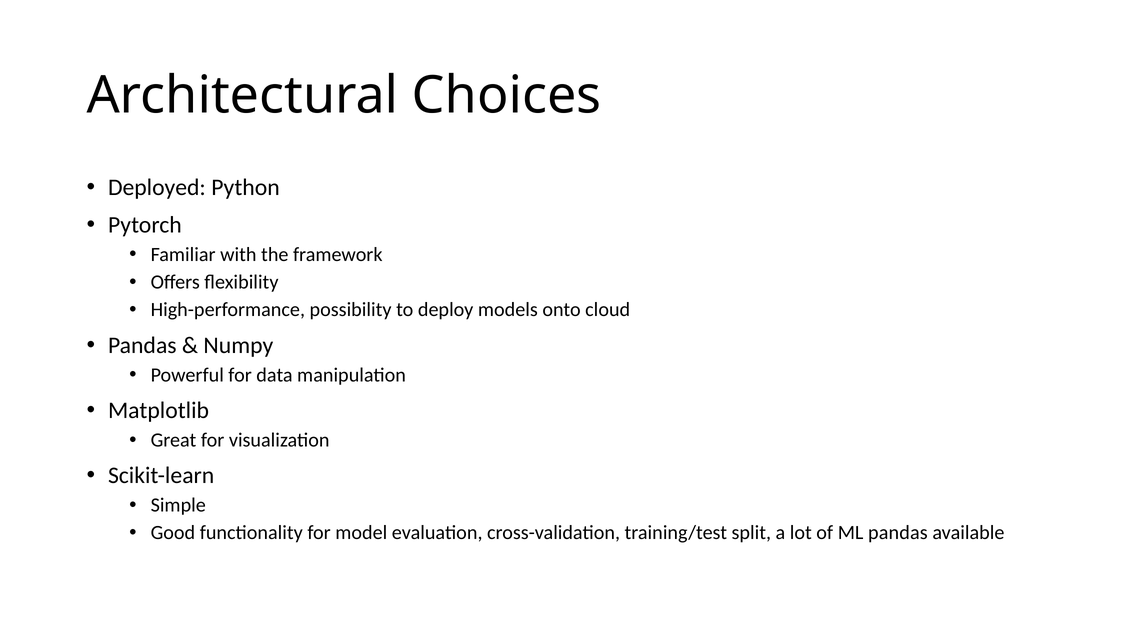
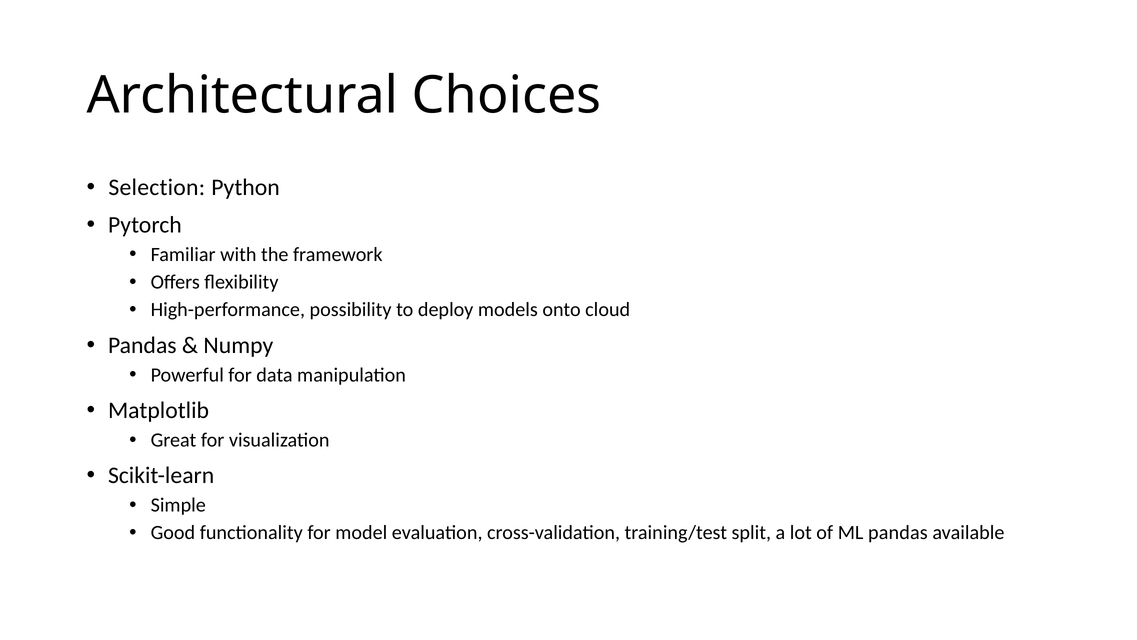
Deployed: Deployed -> Selection
